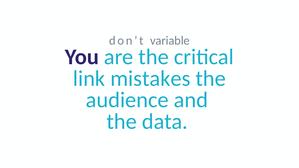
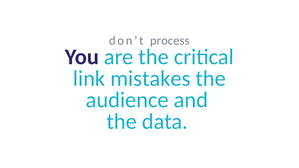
variable: variable -> process
